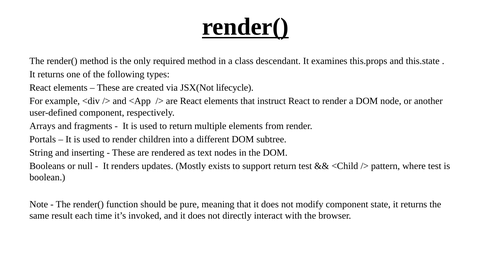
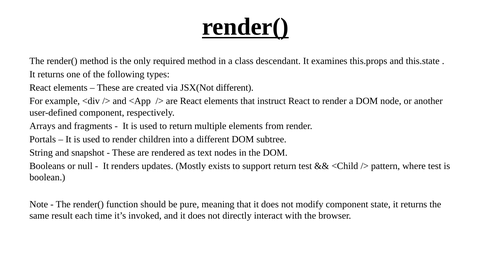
JSX(Not lifecycle: lifecycle -> different
inserting: inserting -> snapshot
